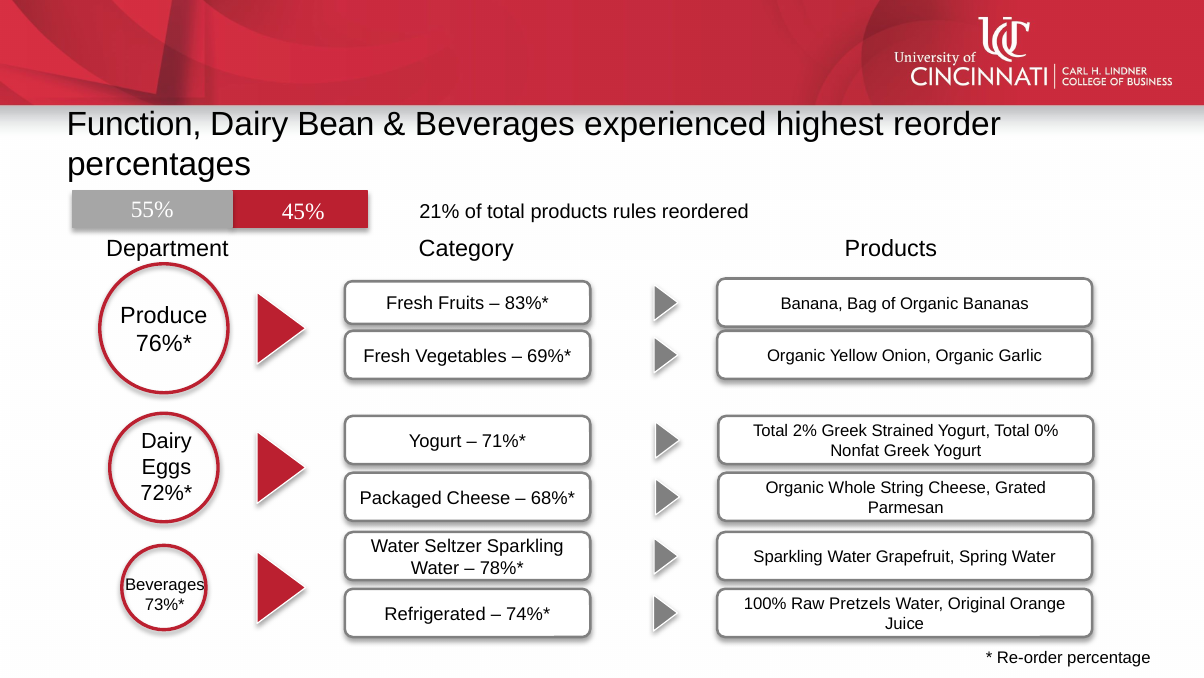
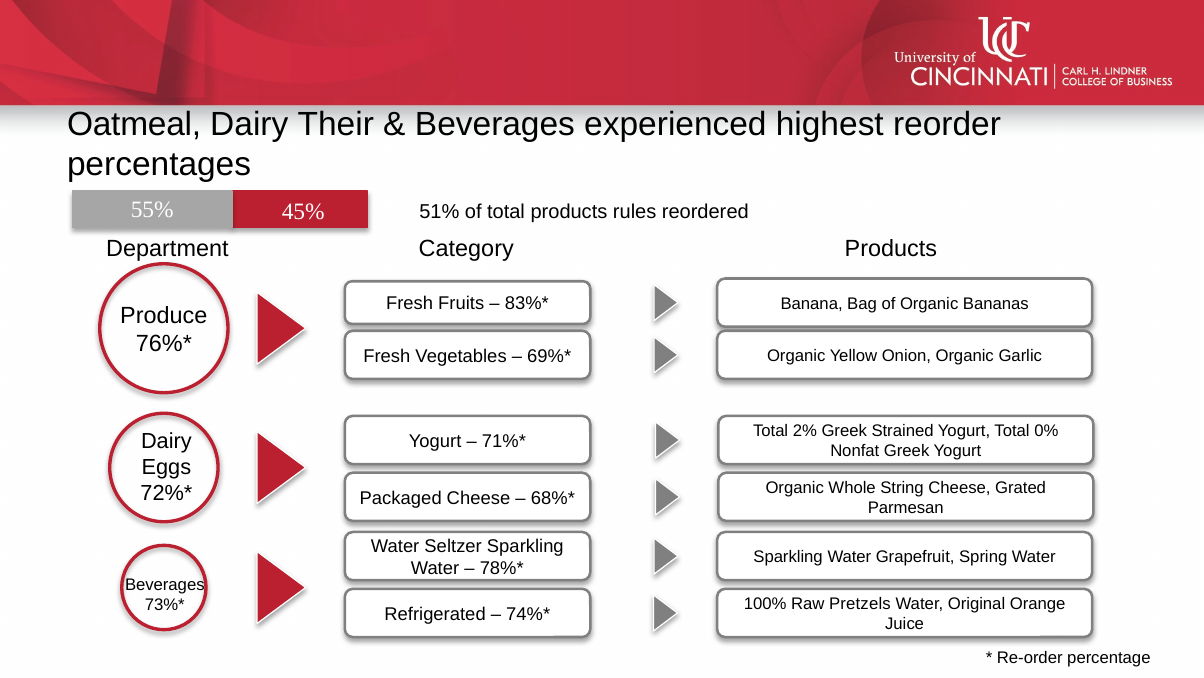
Function: Function -> Oatmeal
Bean: Bean -> Their
21%: 21% -> 51%
